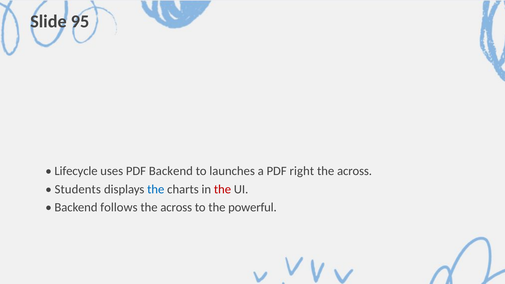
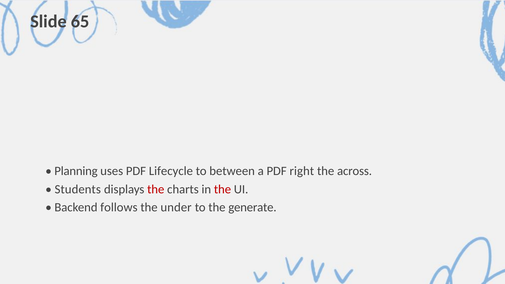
95: 95 -> 65
Lifecycle: Lifecycle -> Planning
PDF Backend: Backend -> Lifecycle
launches: launches -> between
the at (156, 189) colour: blue -> red
across at (176, 207): across -> under
powerful: powerful -> generate
